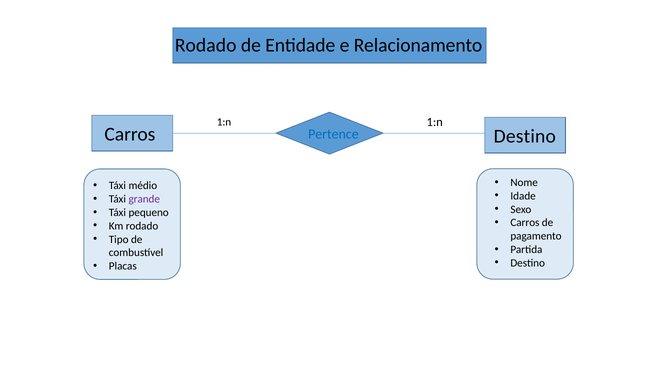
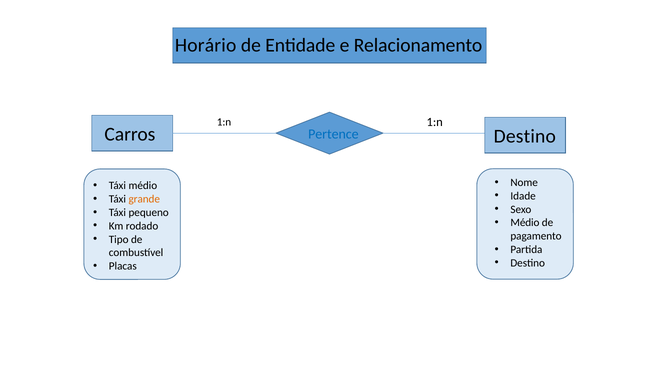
Rodado at (206, 45): Rodado -> Horário
grande colour: purple -> orange
Carros at (525, 223): Carros -> Médio
